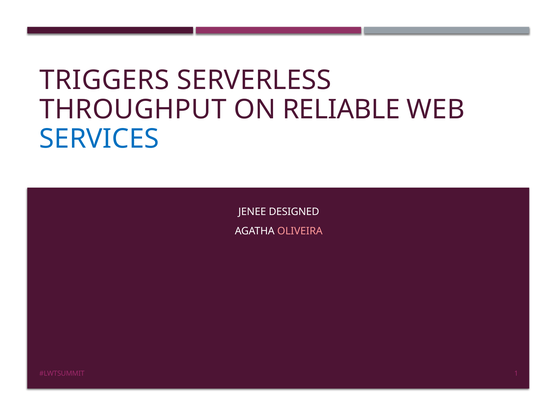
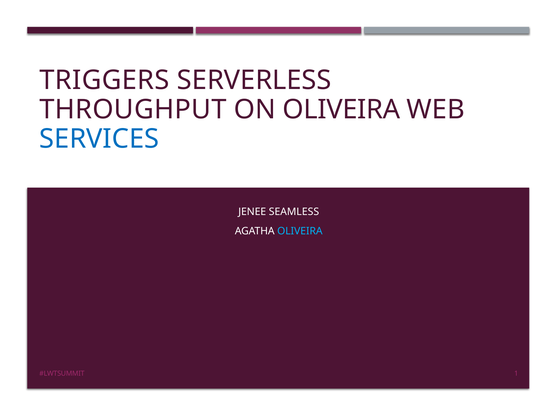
ON RELIABLE: RELIABLE -> OLIVEIRA
DESIGNED: DESIGNED -> SEAMLESS
OLIVEIRA at (300, 232) colour: pink -> light blue
